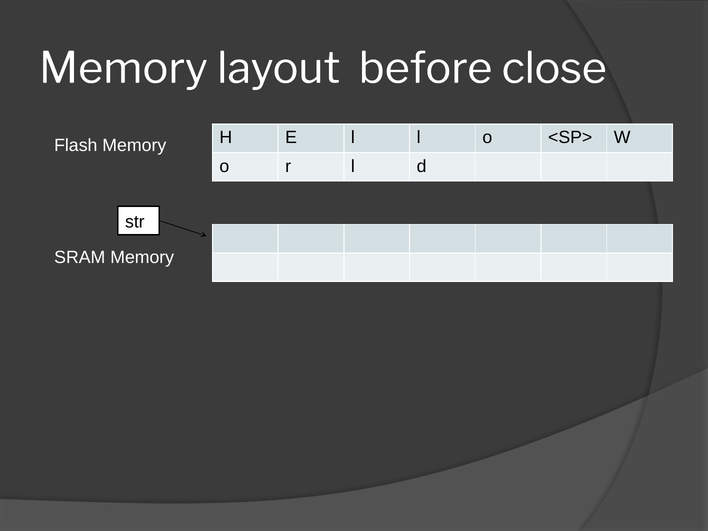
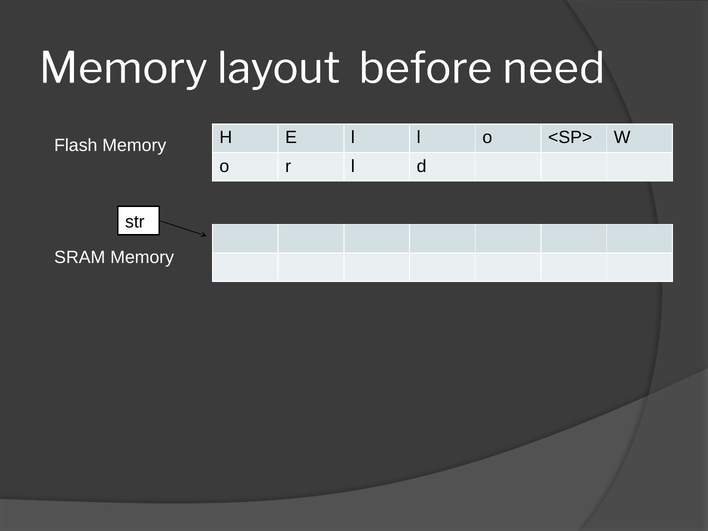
close: close -> need
